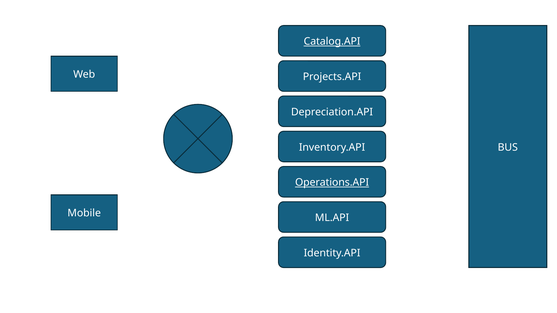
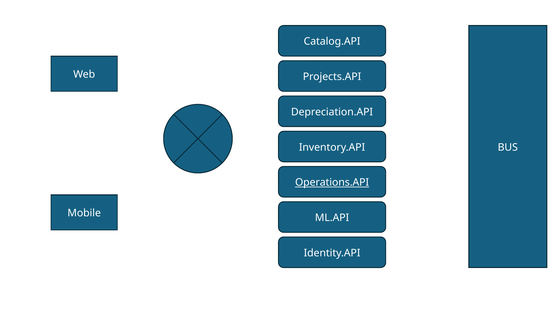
Catalog.API underline: present -> none
